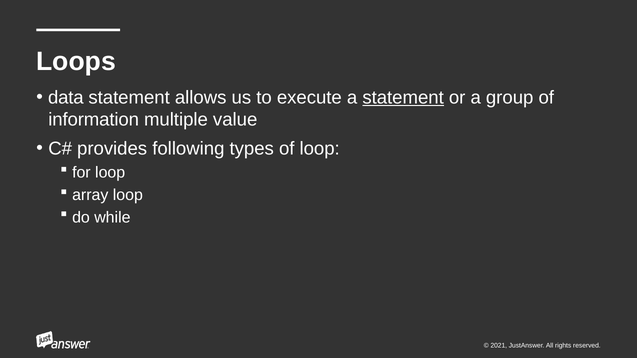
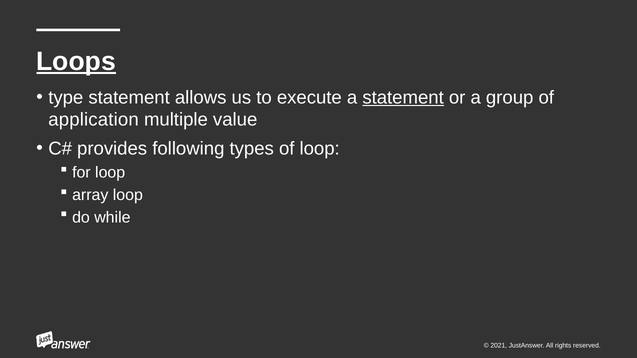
Loops underline: none -> present
data: data -> type
information: information -> application
